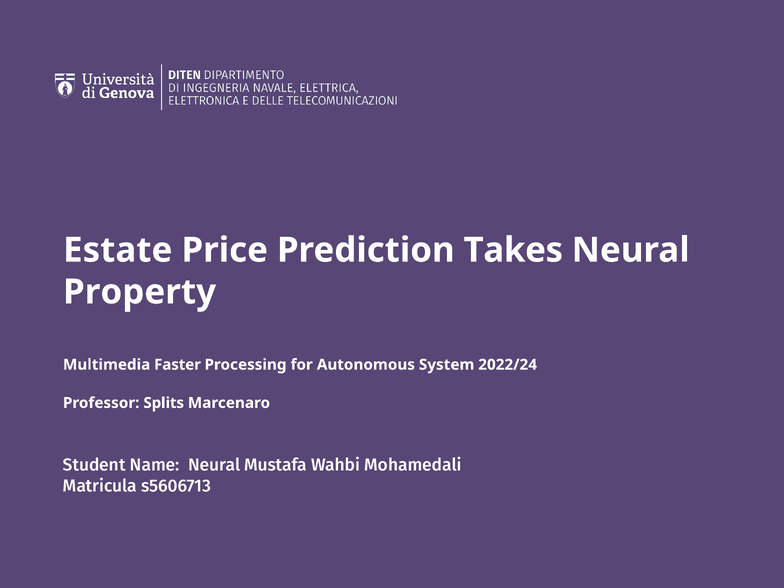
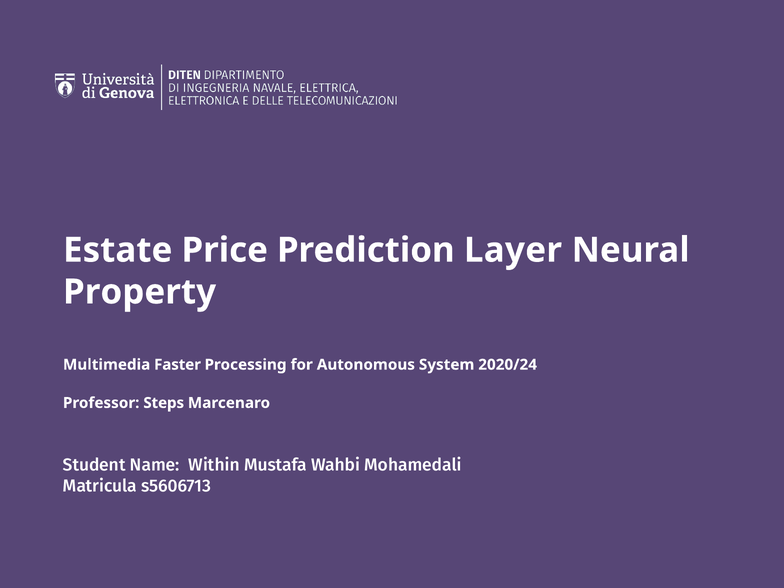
Takes: Takes -> Layer
2022/24: 2022/24 -> 2020/24
Splits: Splits -> Steps
Name Neural: Neural -> Within
